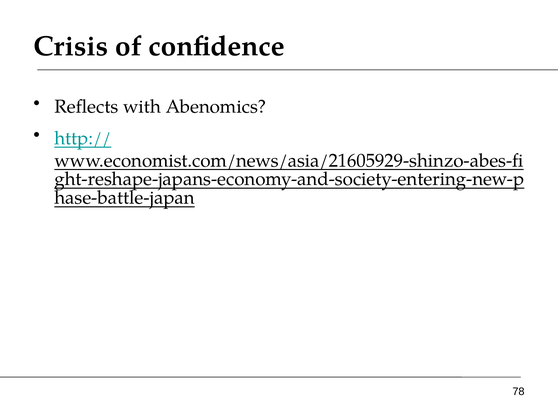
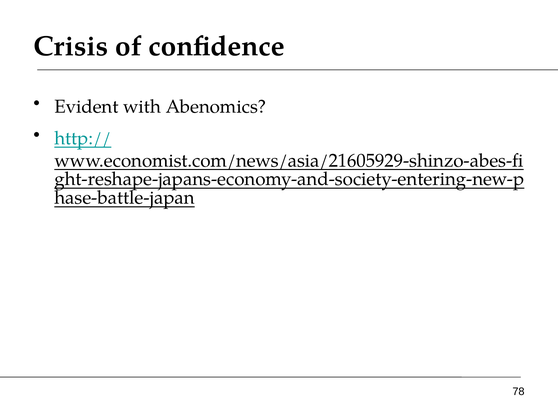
Reflects: Reflects -> Evident
